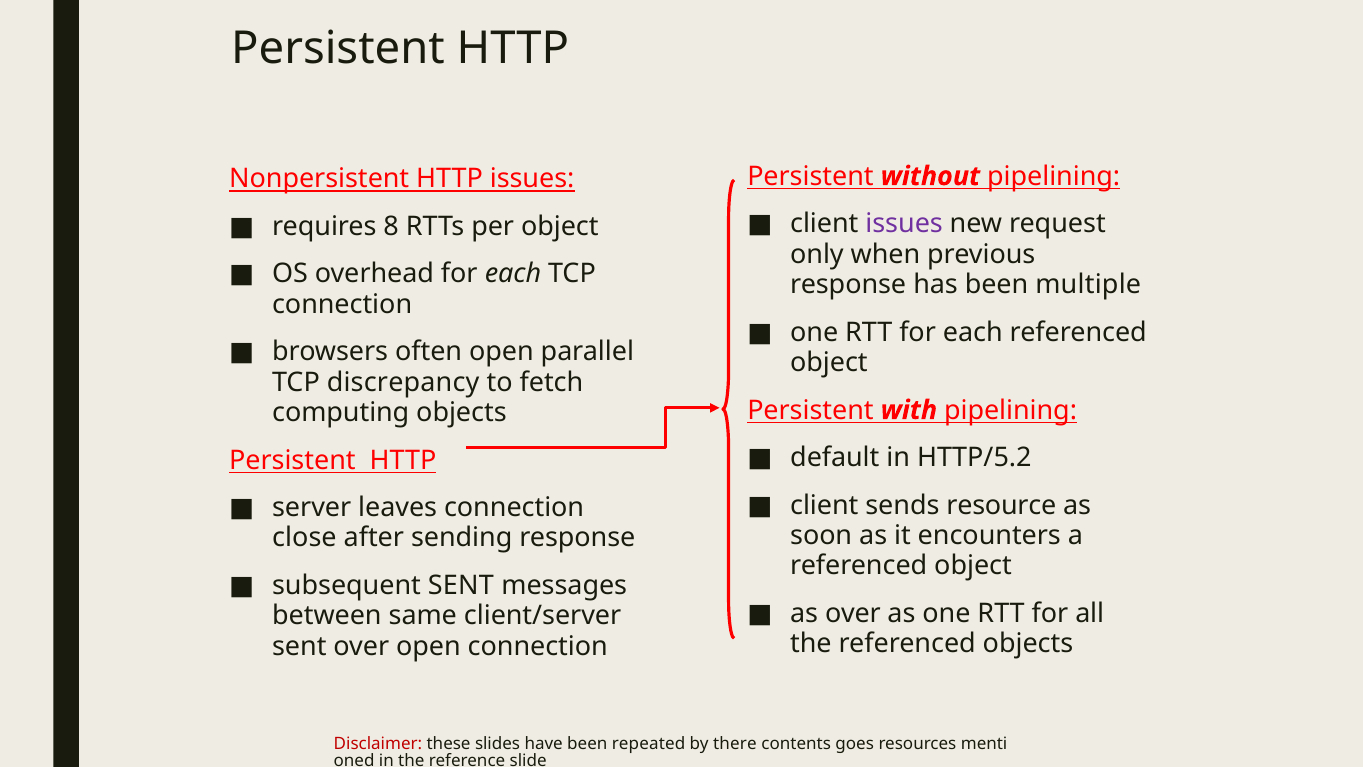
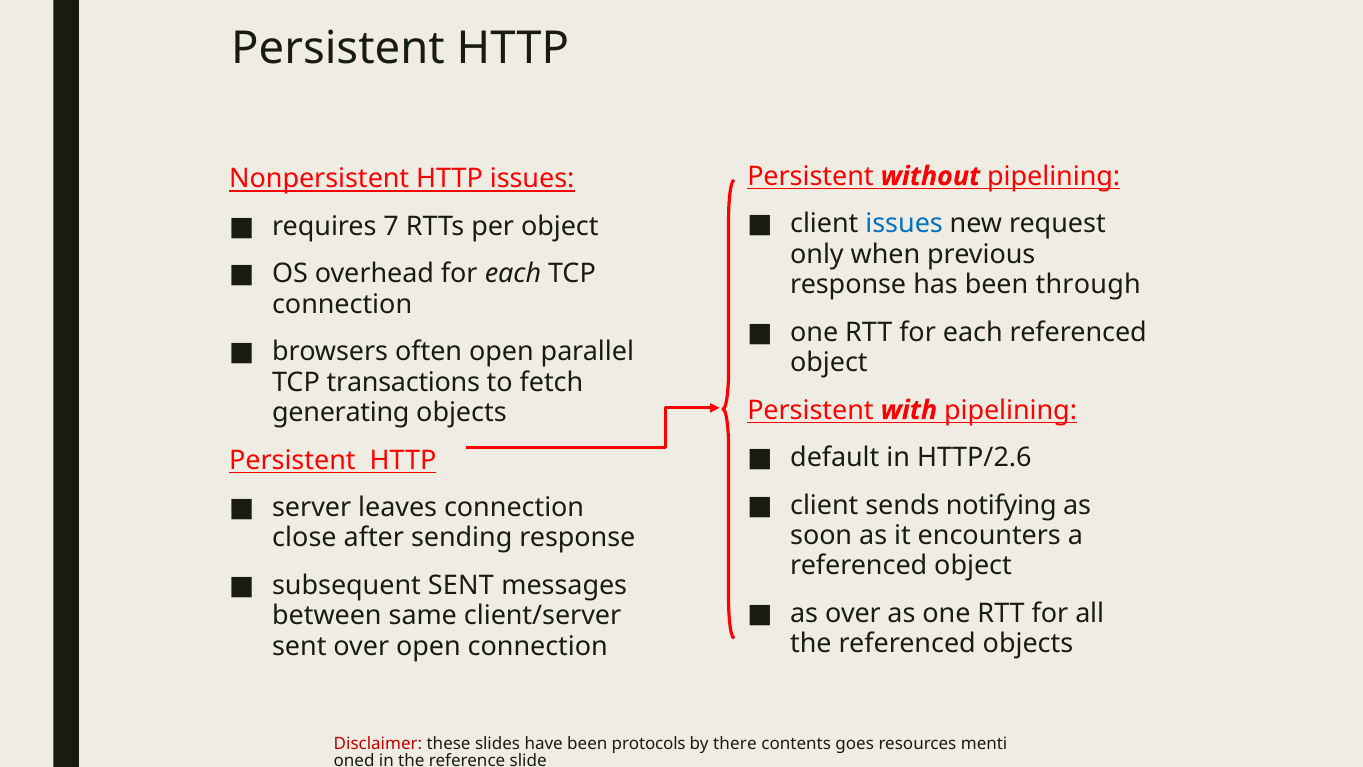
issues at (904, 224) colour: purple -> blue
8: 8 -> 7
multiple: multiple -> through
discrepancy: discrepancy -> transactions
computing: computing -> generating
HTTP/5.2: HTTP/5.2 -> HTTP/2.6
resource: resource -> notifying
repeated: repeated -> protocols
